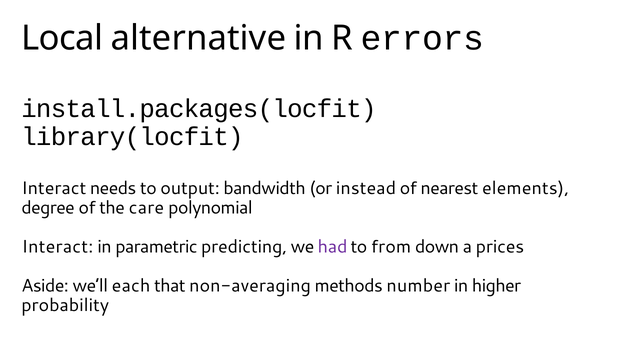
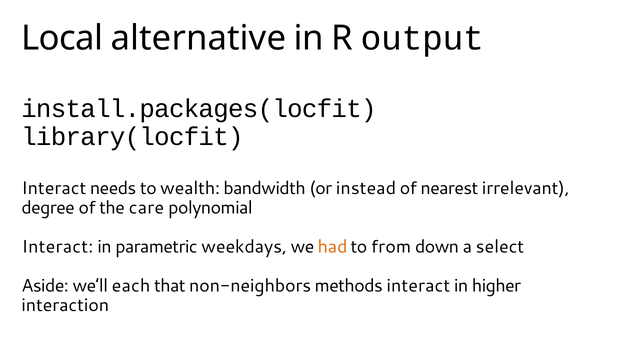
errors: errors -> output
output: output -> wealth
elements: elements -> irrelevant
predicting: predicting -> weekdays
had colour: purple -> orange
prices: prices -> select
non-averaging: non-averaging -> non-neighbors
methods number: number -> interact
probability: probability -> interaction
